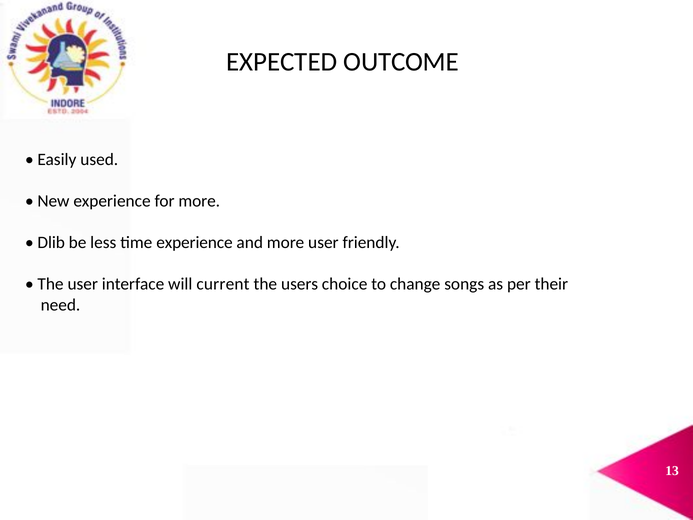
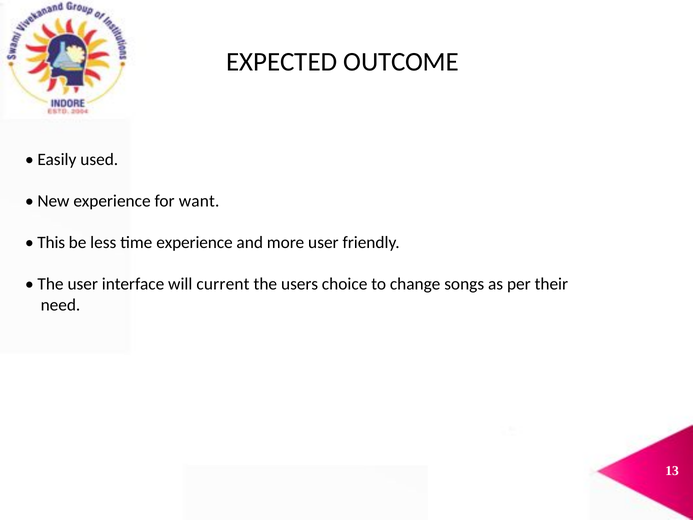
for more: more -> want
Dlib: Dlib -> This
